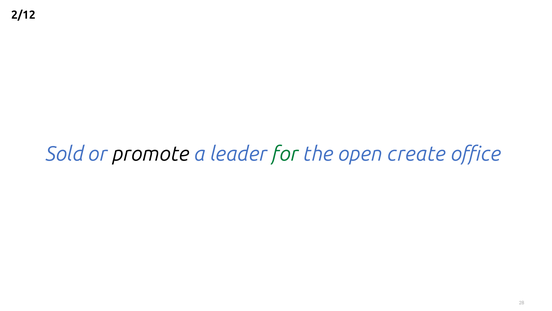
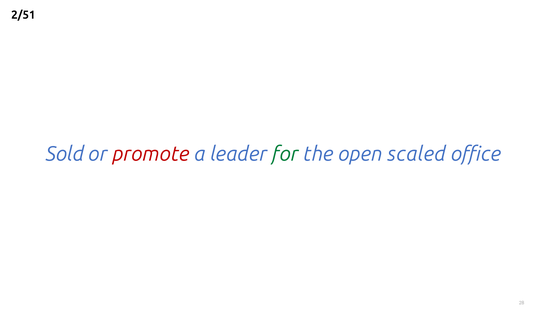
2/12: 2/12 -> 2/51
promote colour: black -> red
create: create -> scaled
